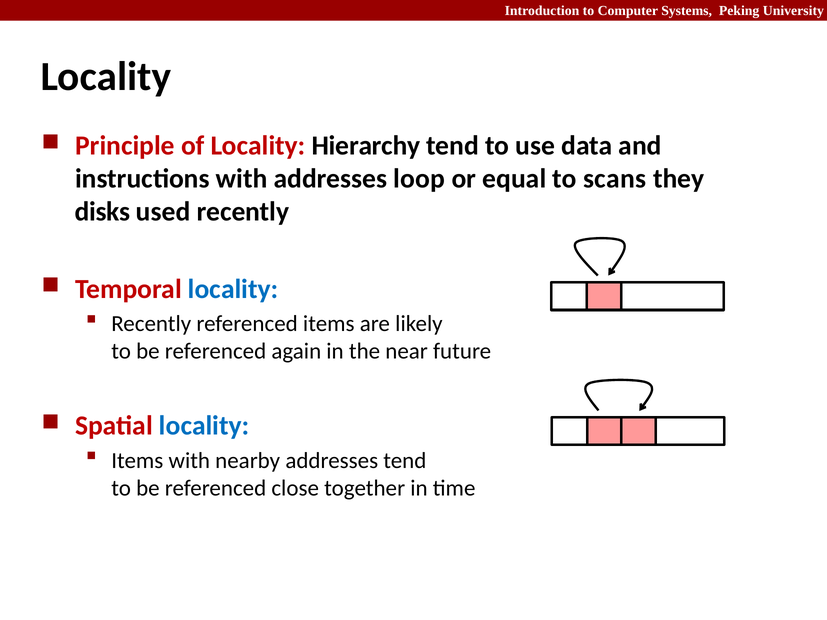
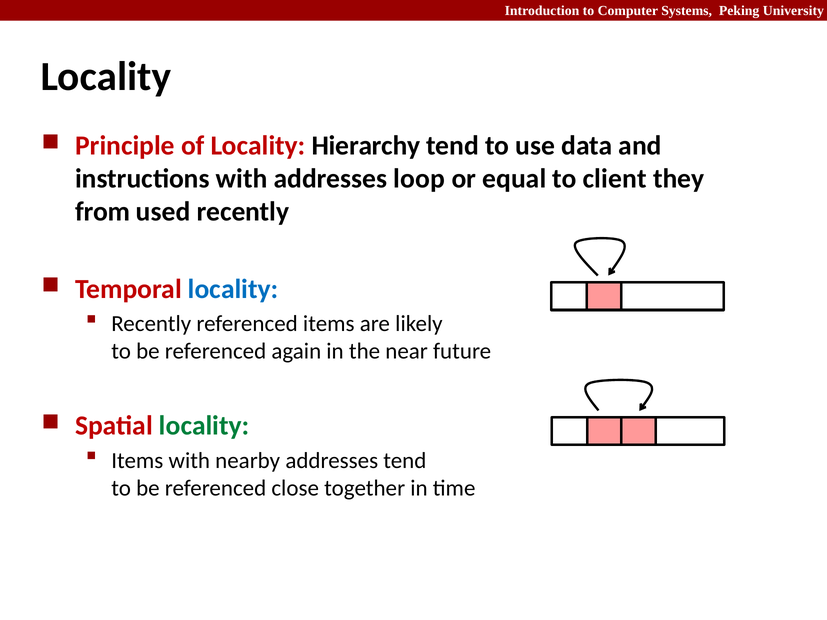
scans: scans -> client
disks: disks -> from
locality at (204, 426) colour: blue -> green
